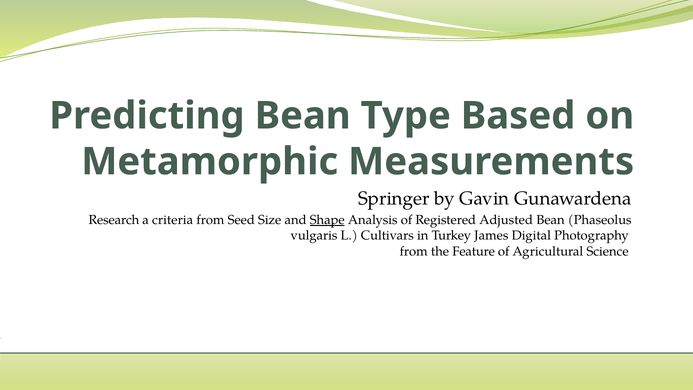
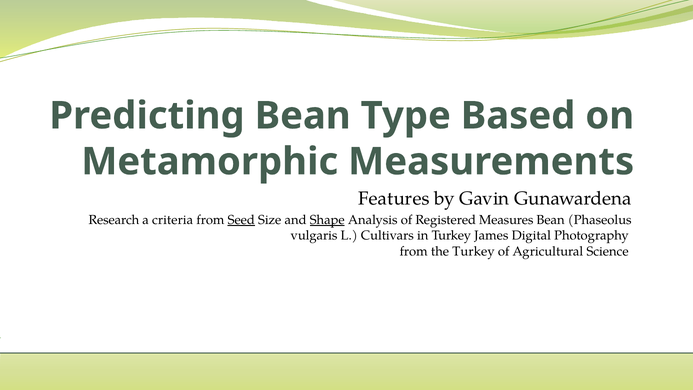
Springer: Springer -> Features
Seed underline: none -> present
Adjusted: Adjusted -> Measures
the Feature: Feature -> Turkey
